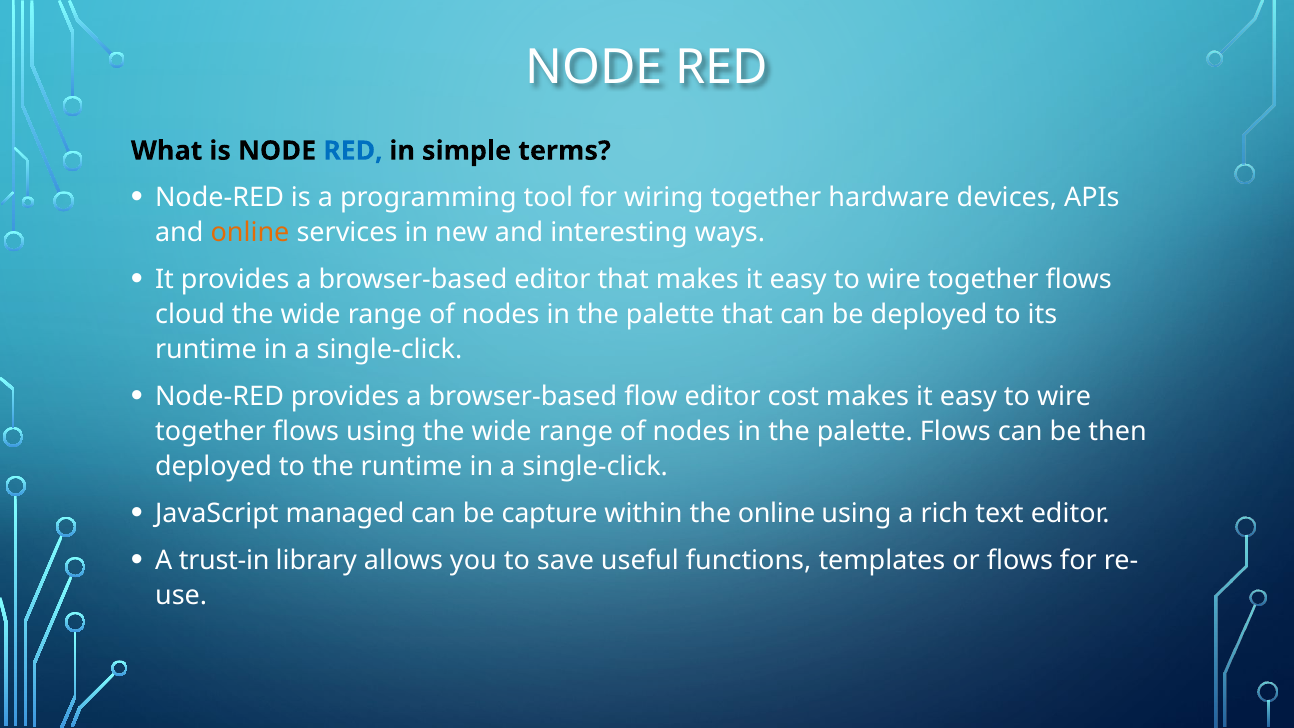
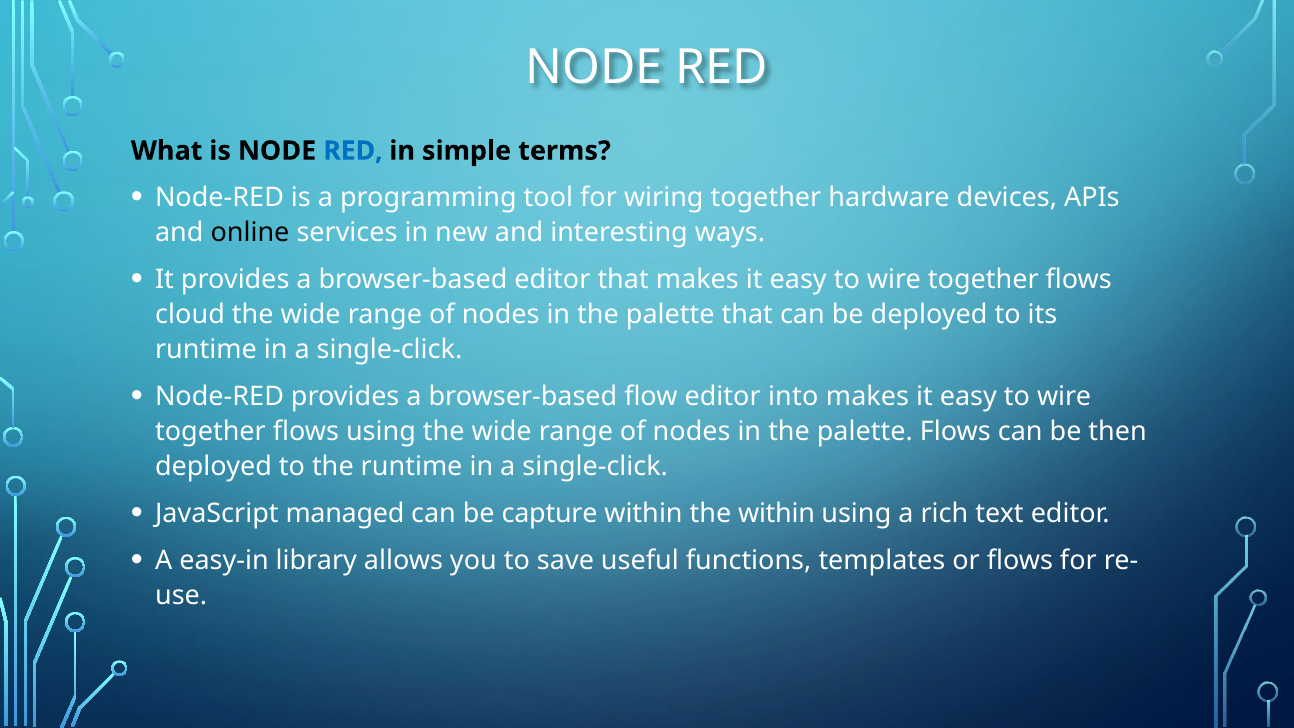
online at (250, 233) colour: orange -> black
cost: cost -> into
the online: online -> within
trust-in: trust-in -> easy-in
